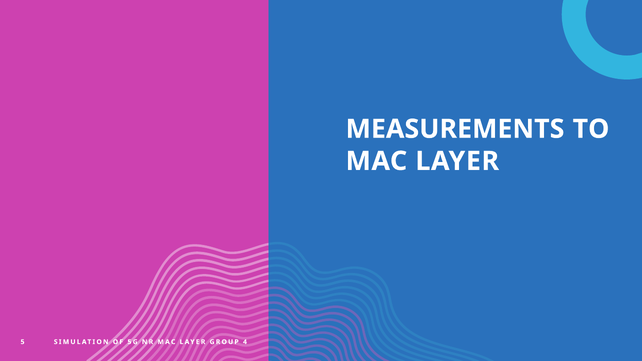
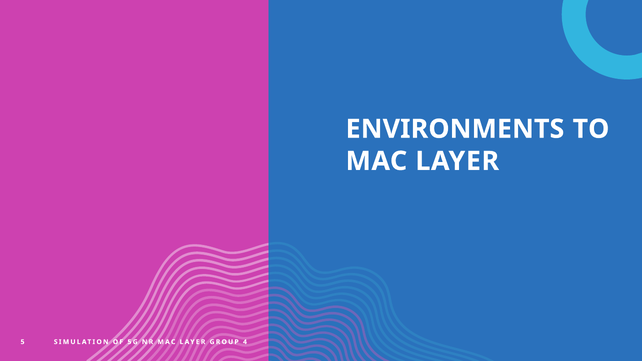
MEASUREMENTS: MEASUREMENTS -> ENVIRONMENTS
